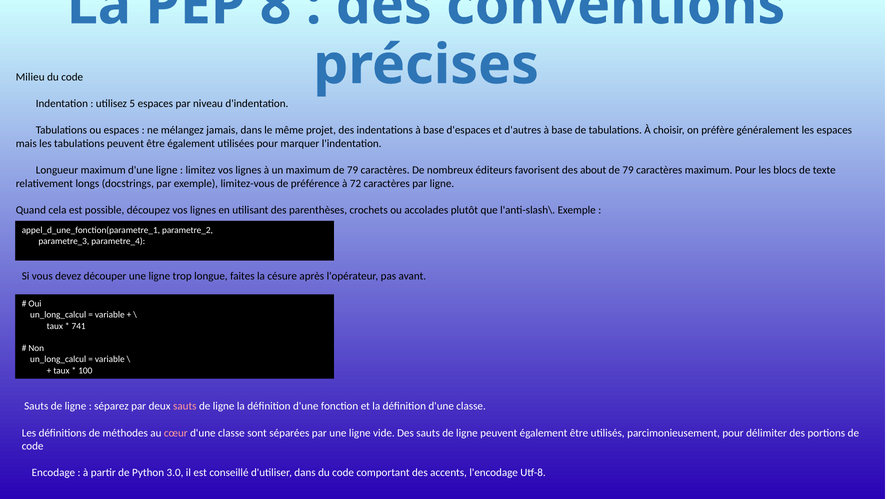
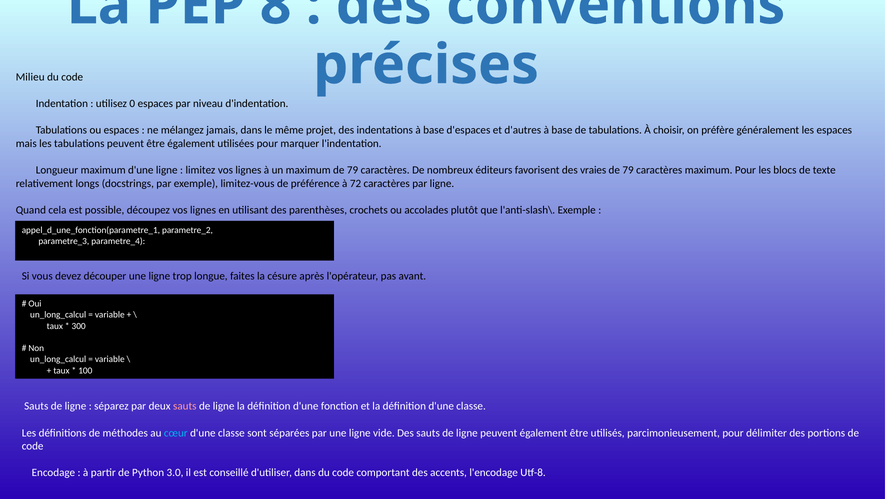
5: 5 -> 0
about: about -> vraies
741: 741 -> 300
cœur colour: pink -> light blue
